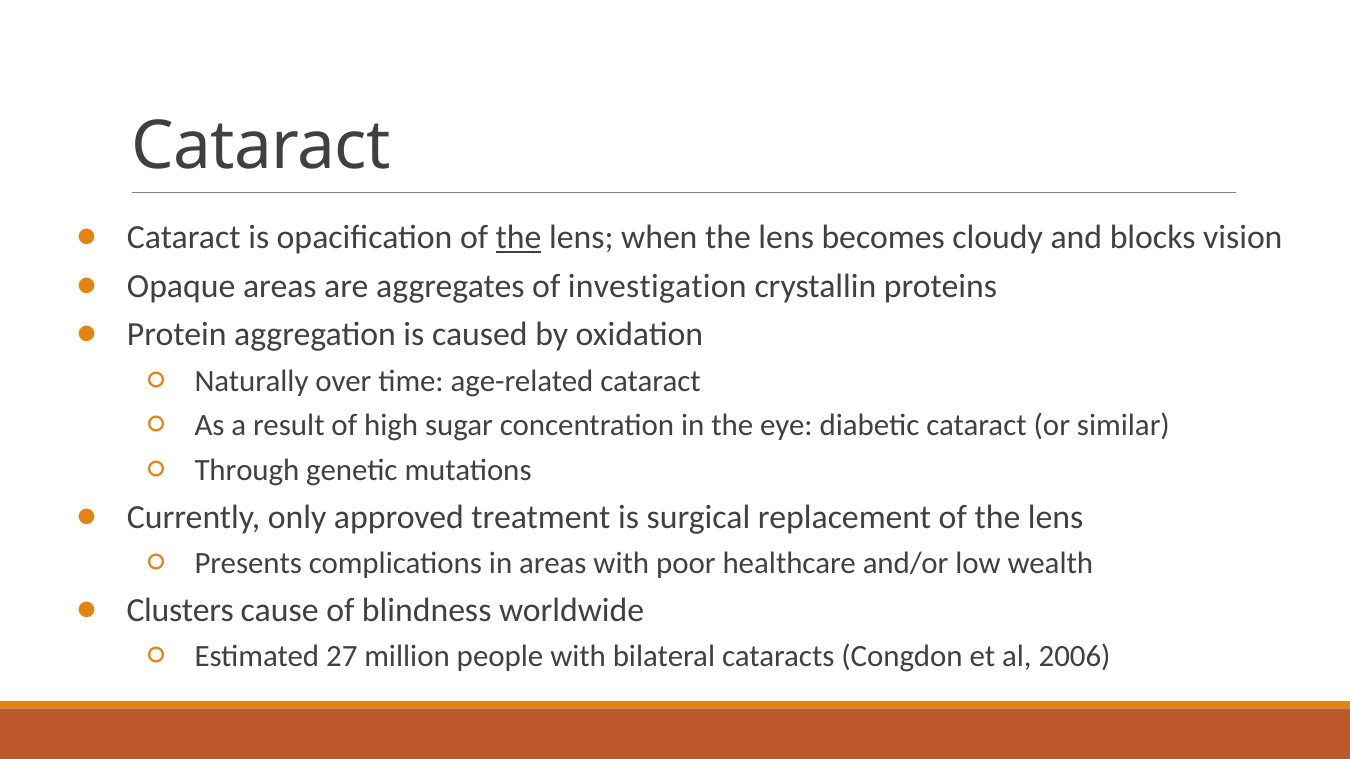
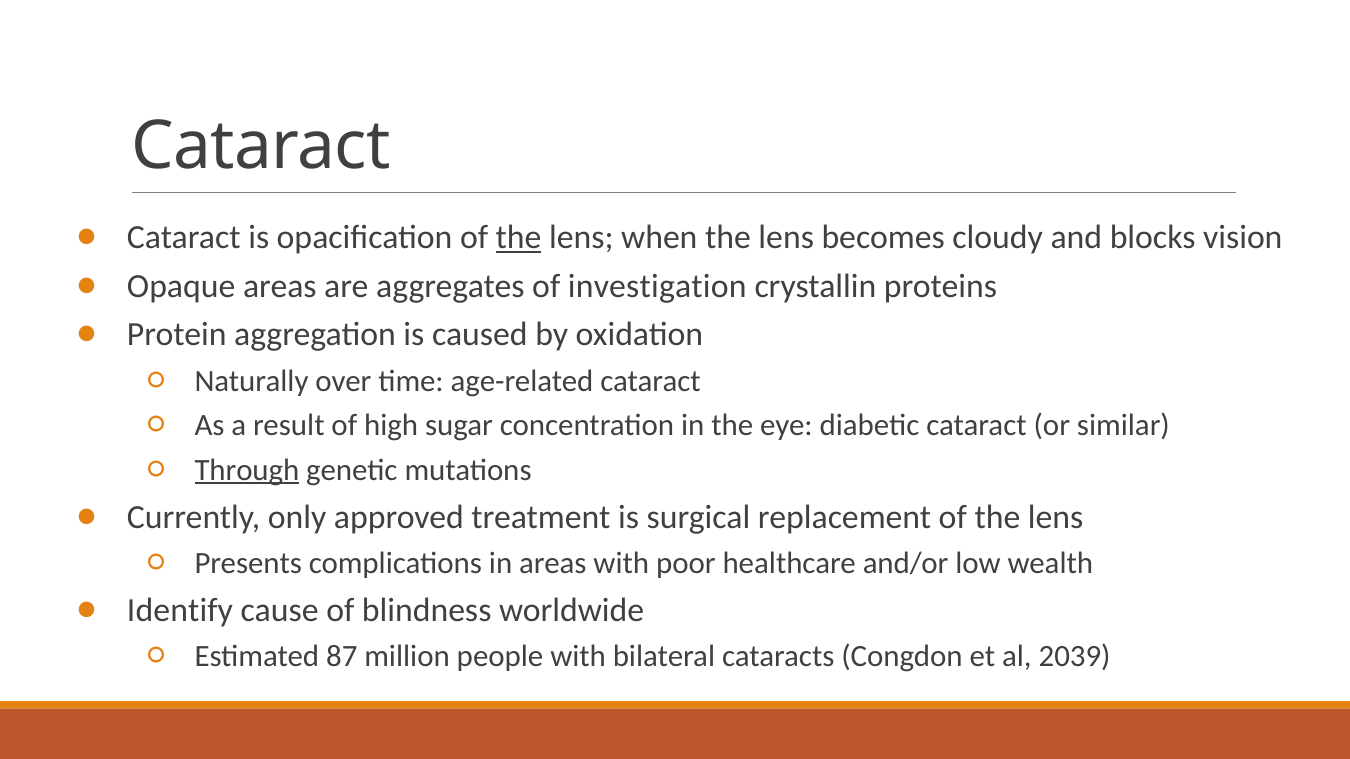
Through underline: none -> present
Clusters: Clusters -> Identify
27: 27 -> 87
2006: 2006 -> 2039
